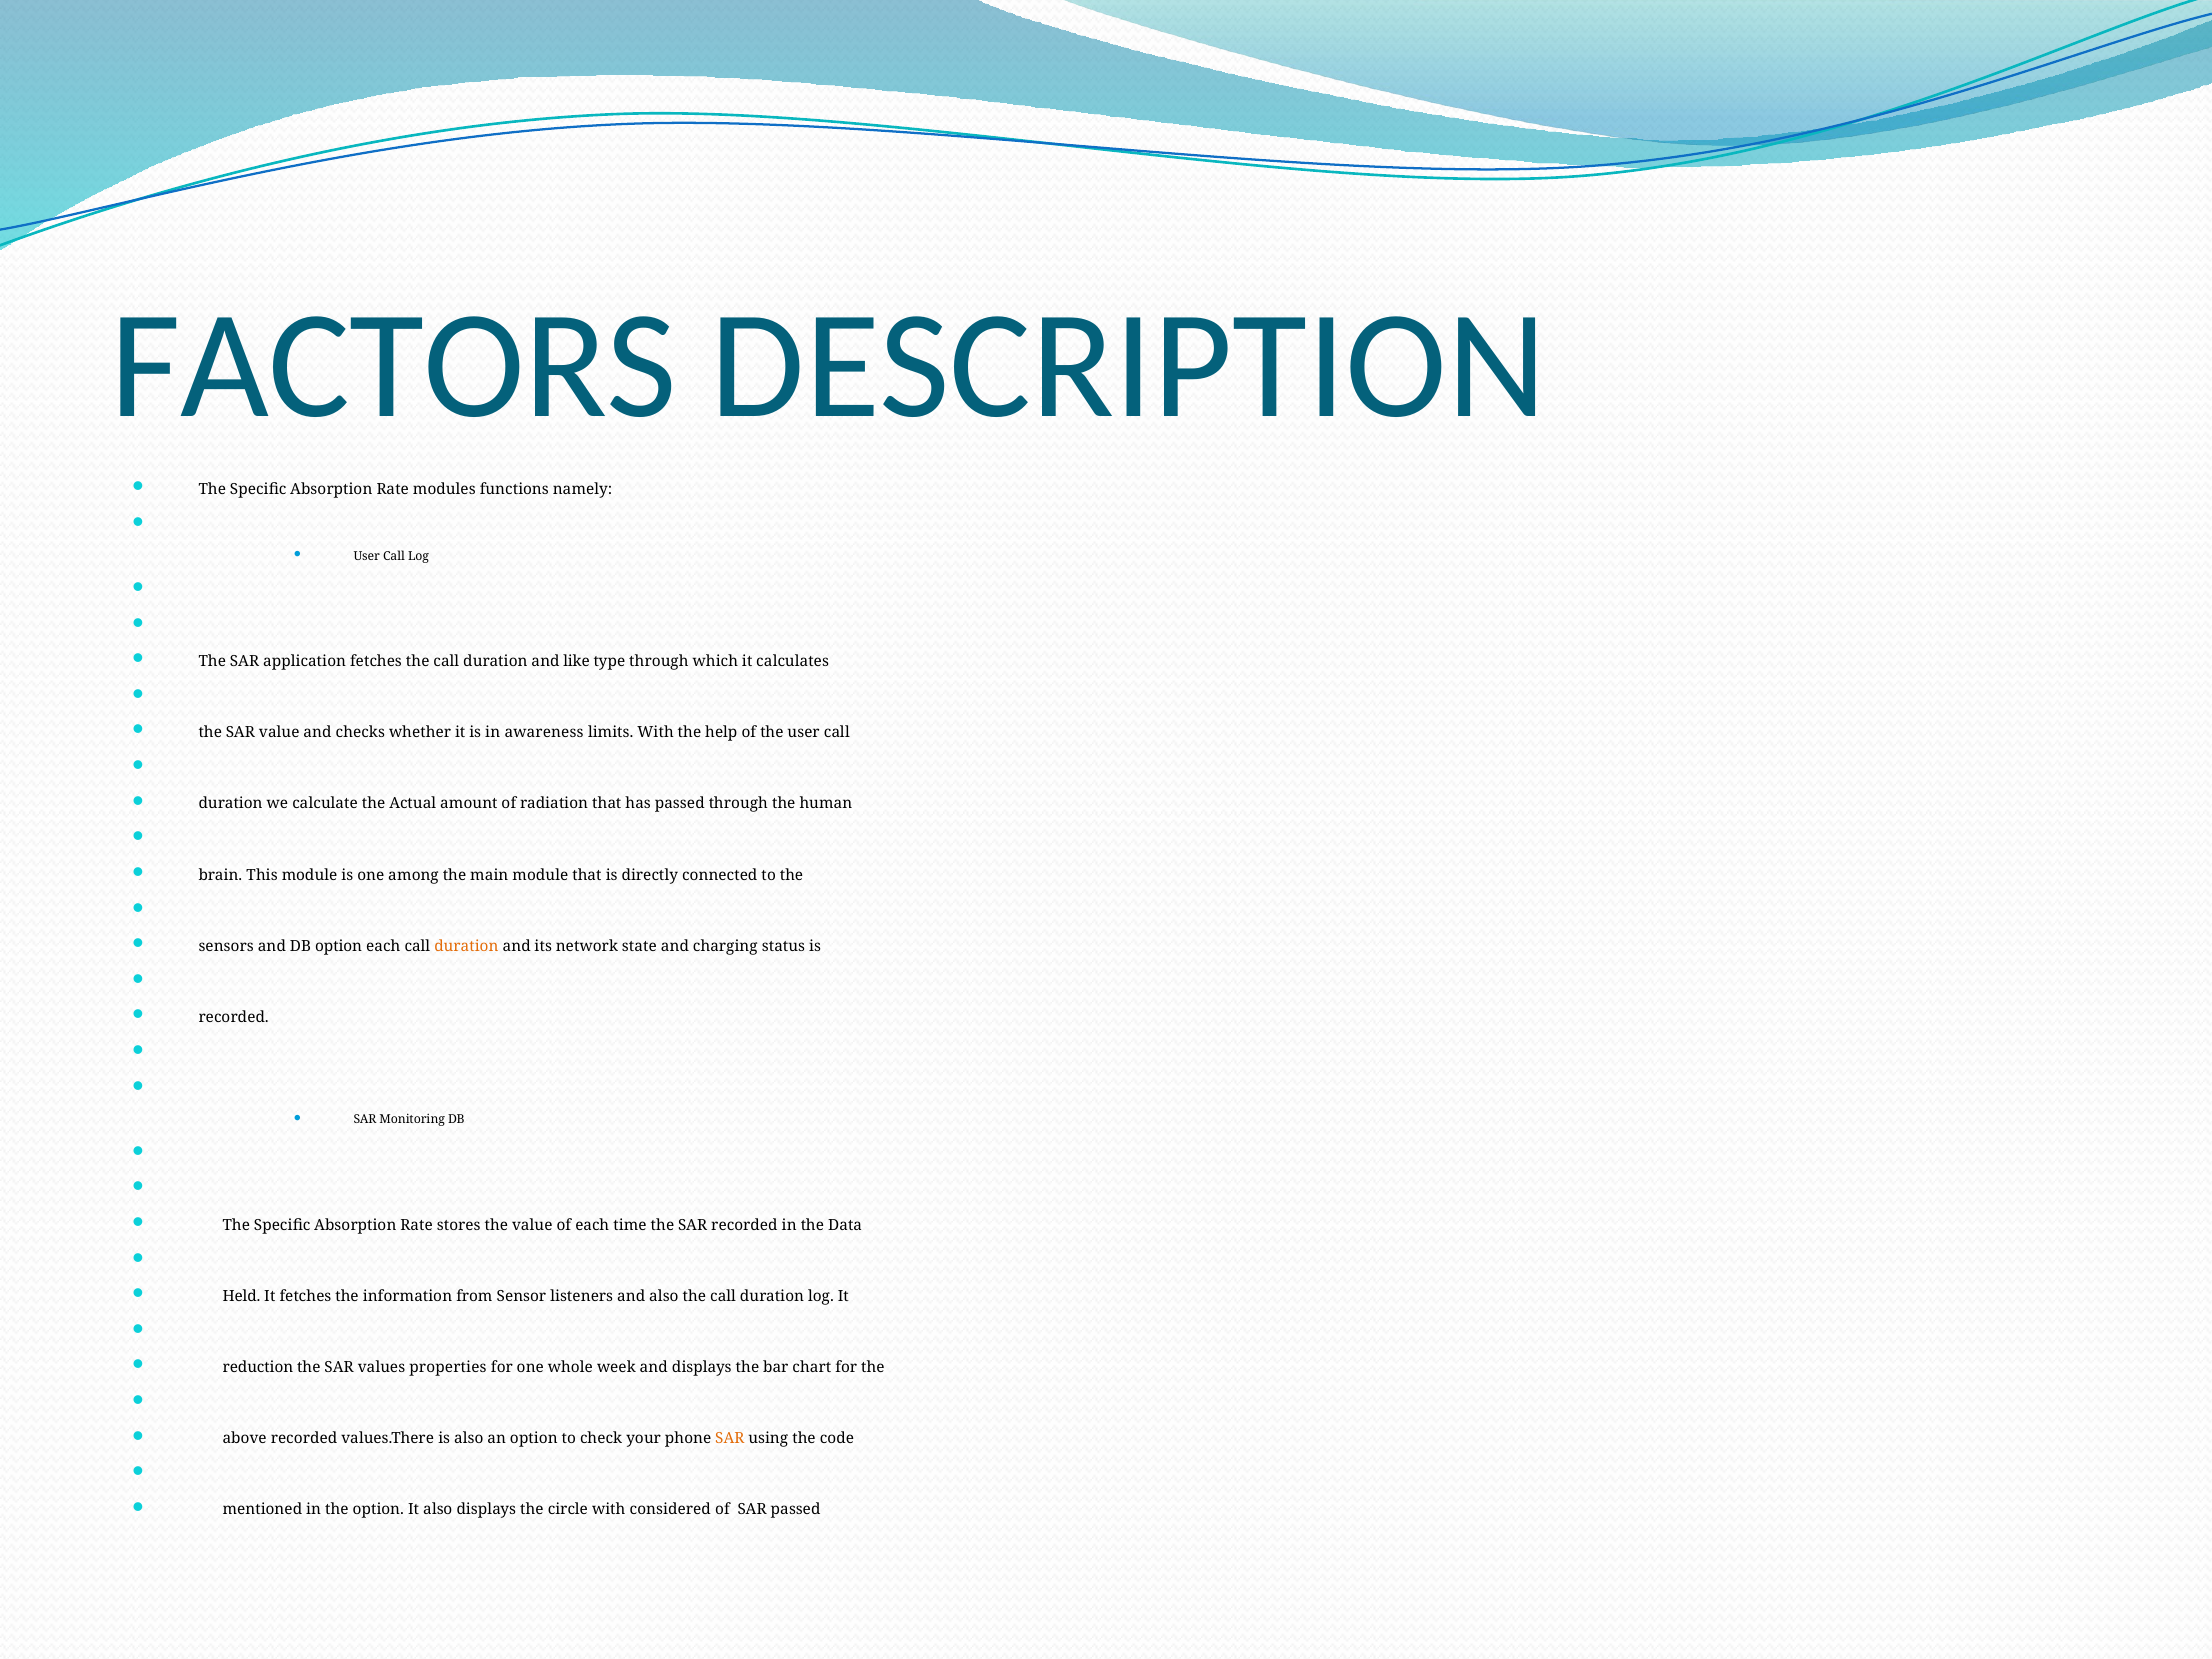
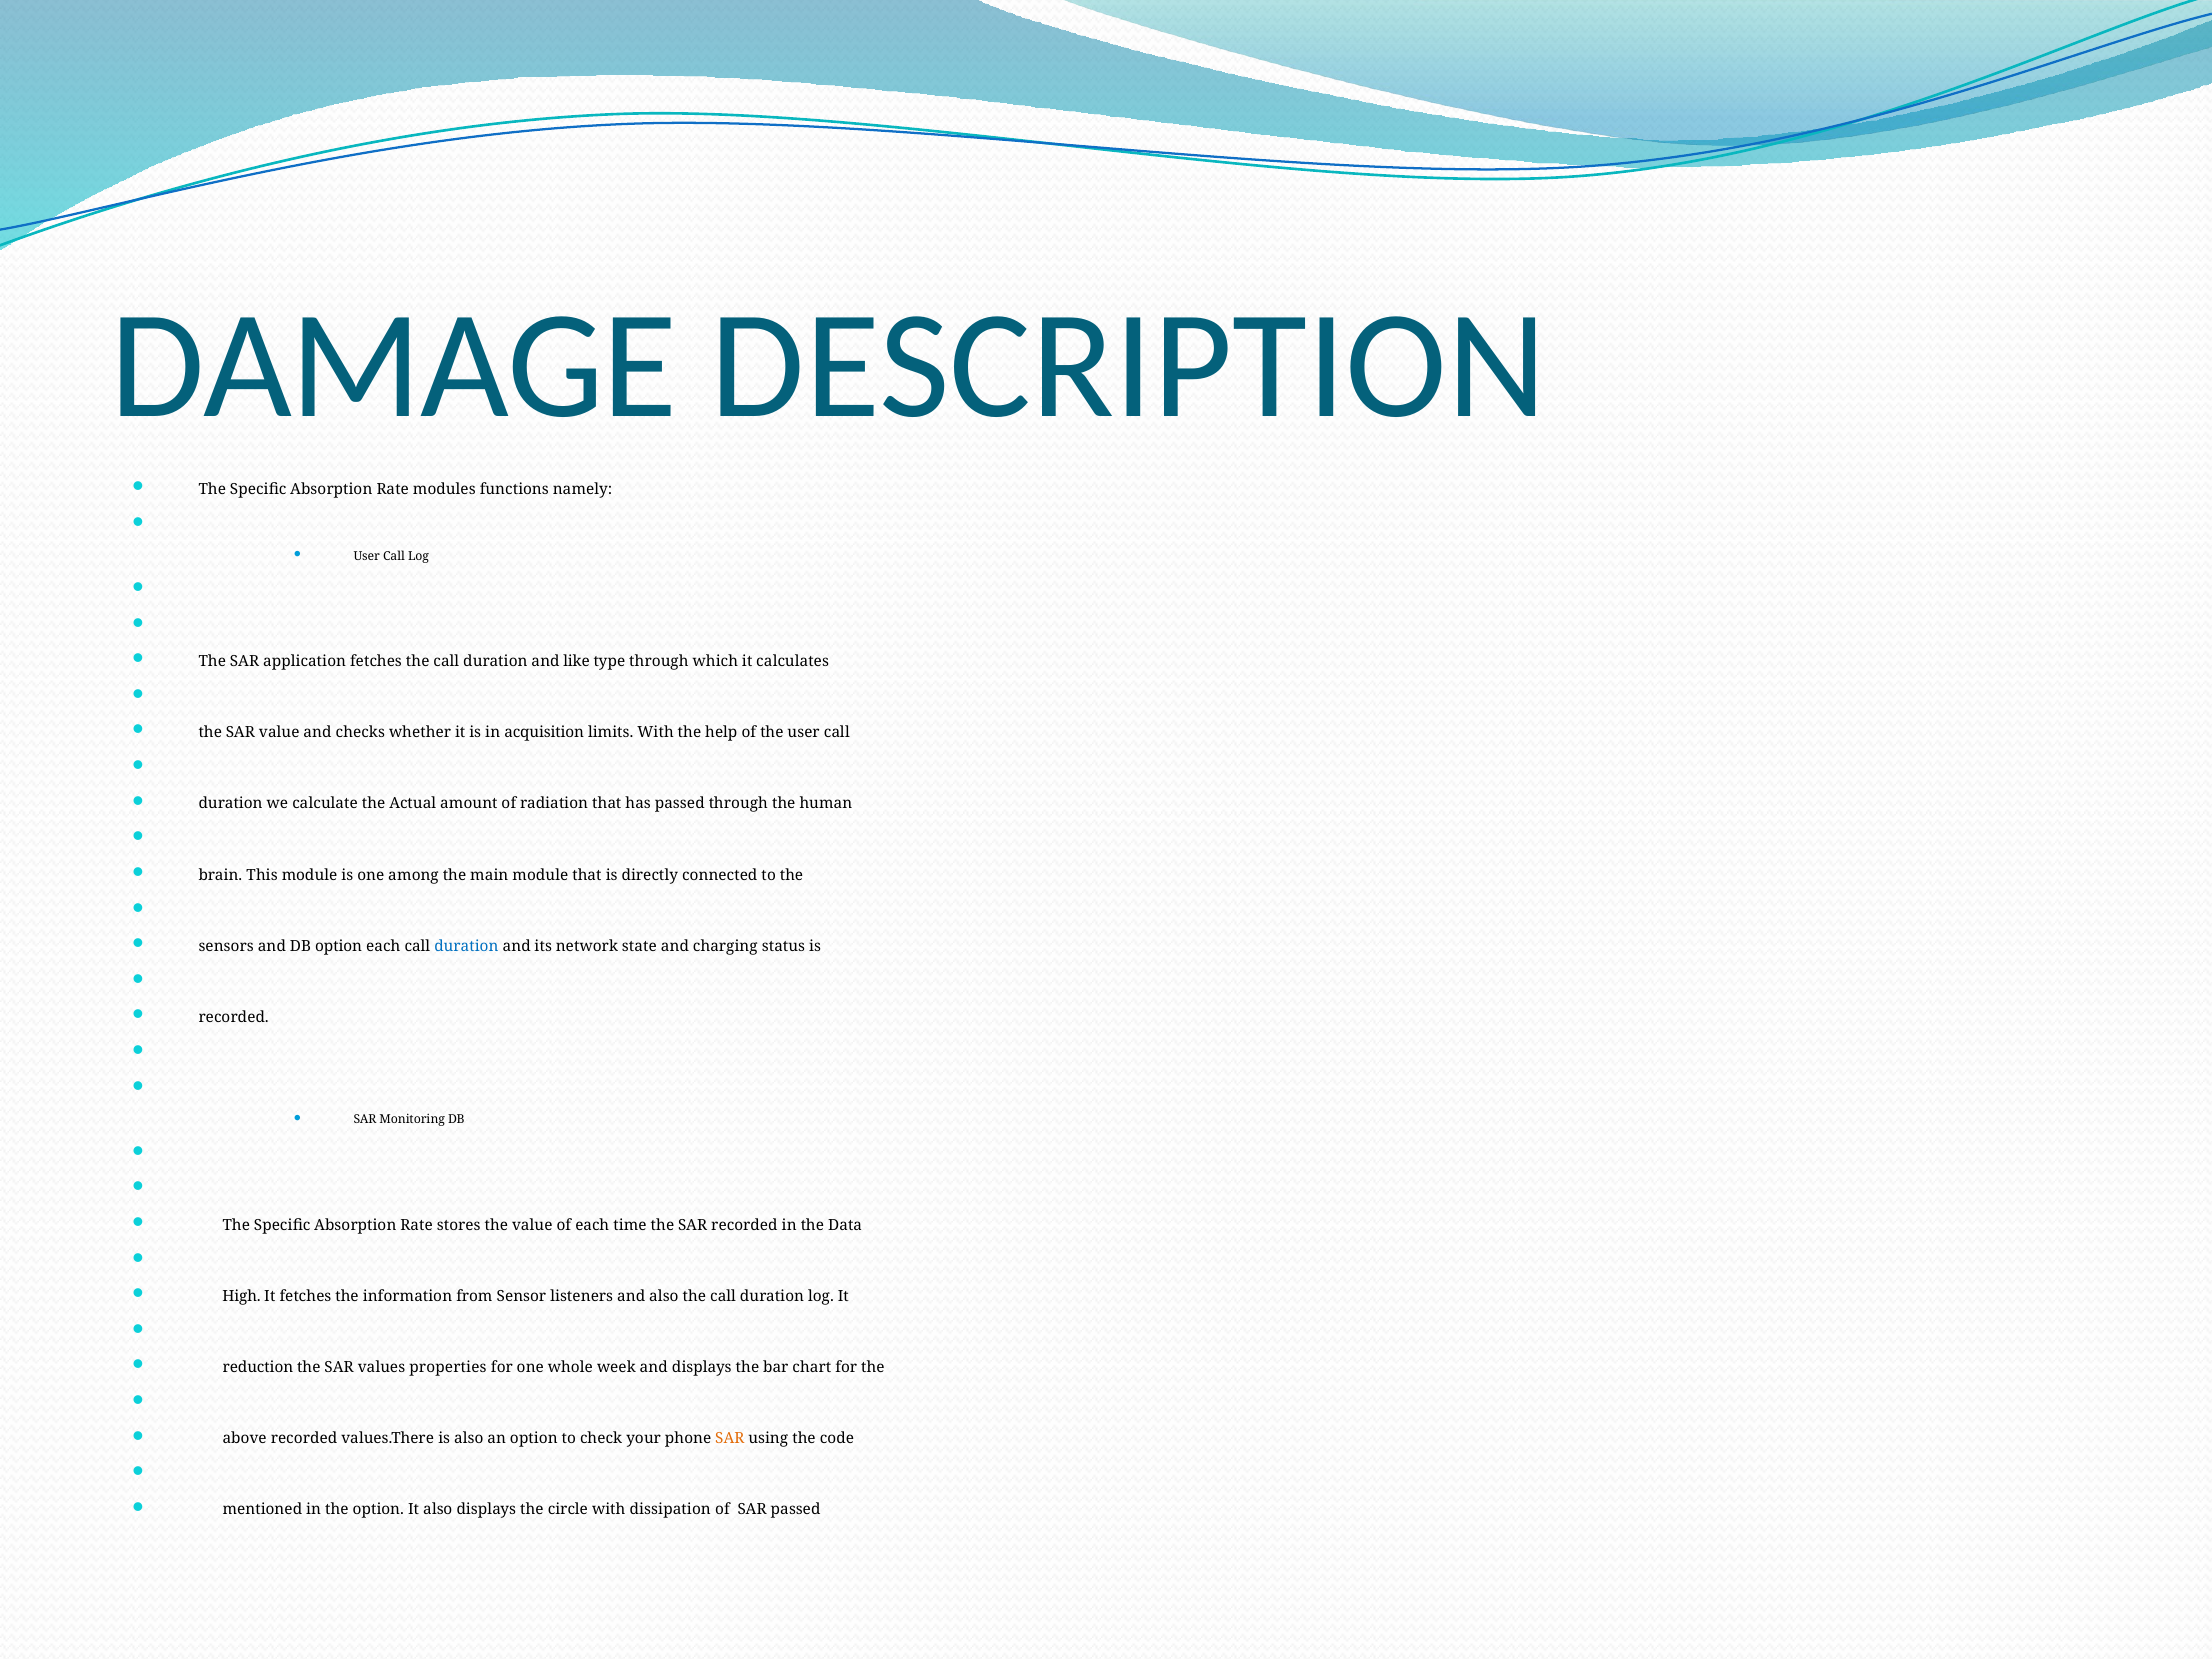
FACTORS: FACTORS -> DAMAGE
awareness: awareness -> acquisition
duration at (466, 946) colour: orange -> blue
Held: Held -> High
considered: considered -> dissipation
